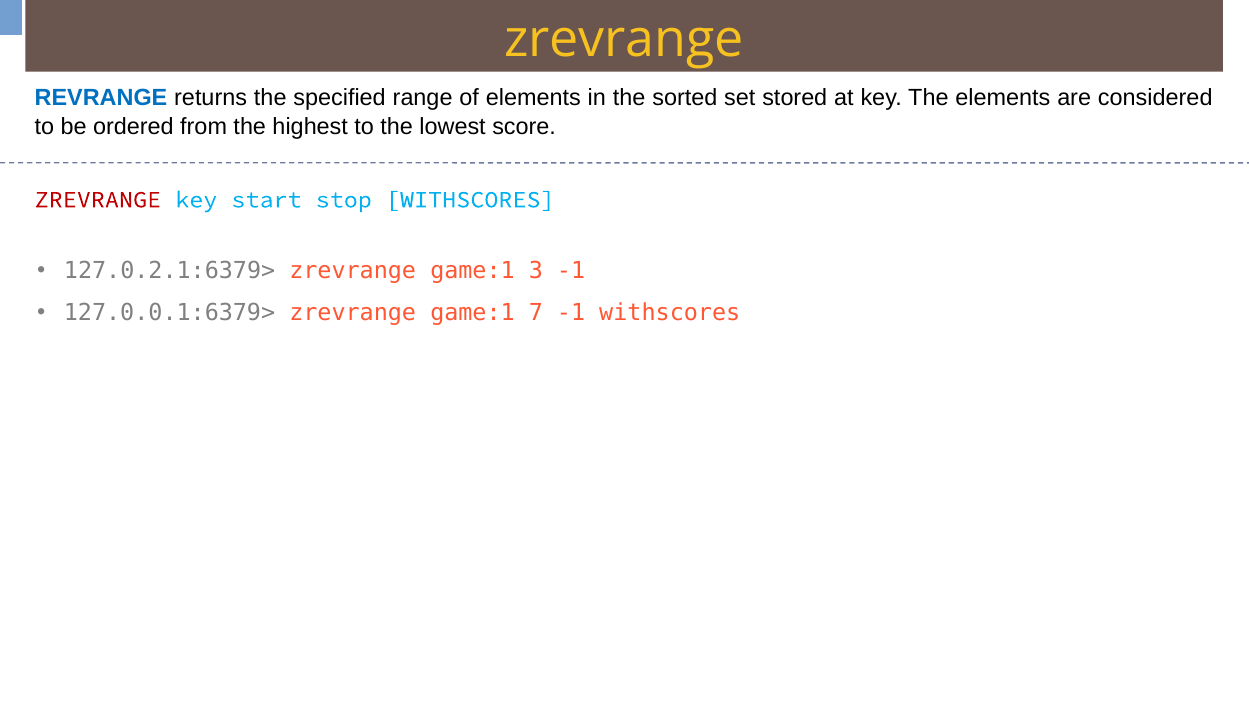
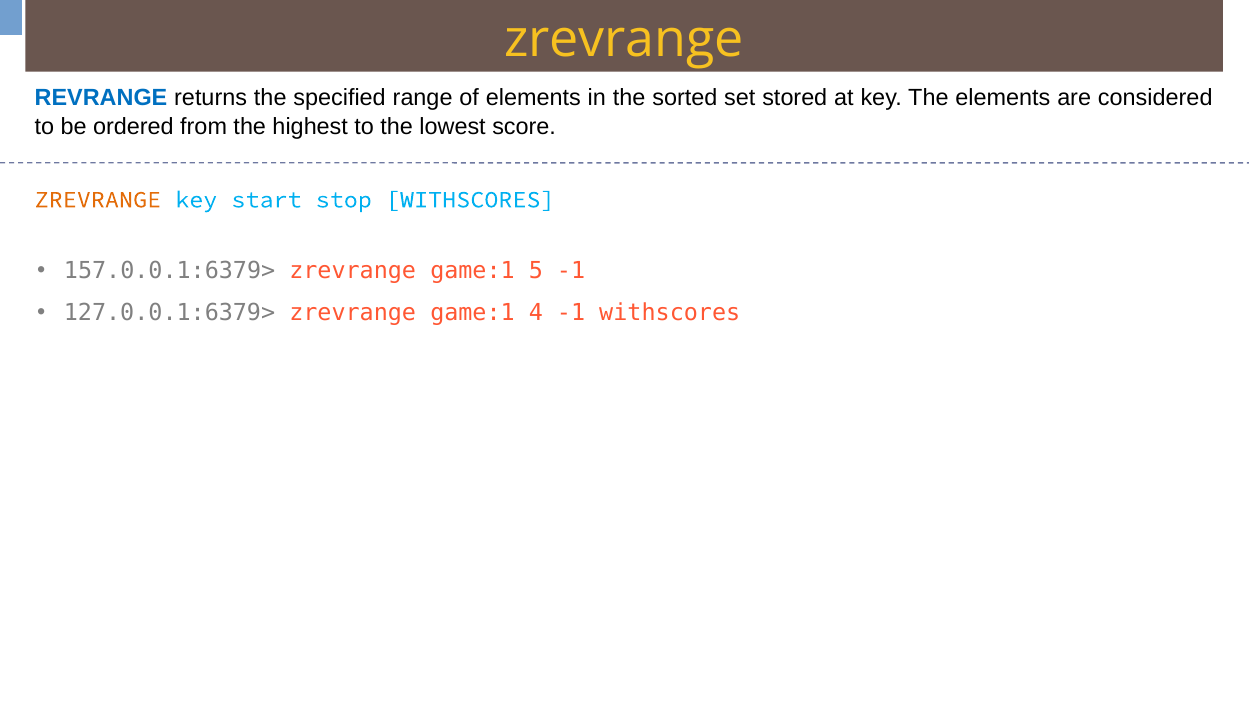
ZREVRANGE at (98, 200) colour: red -> orange
127.0.2.1:6379>: 127.0.2.1:6379> -> 157.0.0.1:6379>
3: 3 -> 5
7: 7 -> 4
